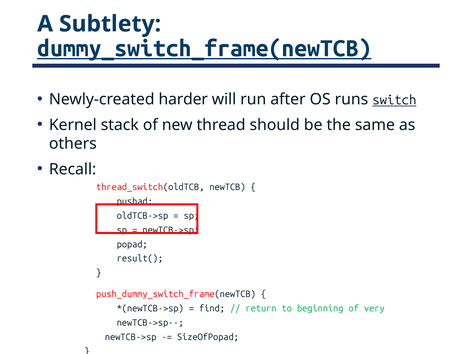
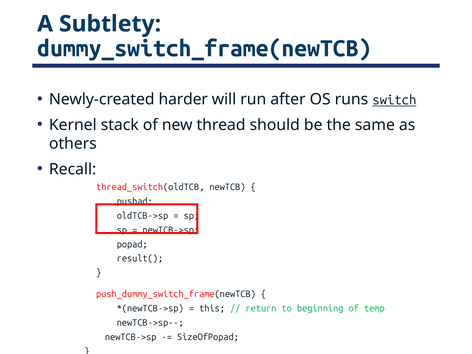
dummy_switch_frame(newTCB underline: present -> none
find: find -> this
very: very -> temp
